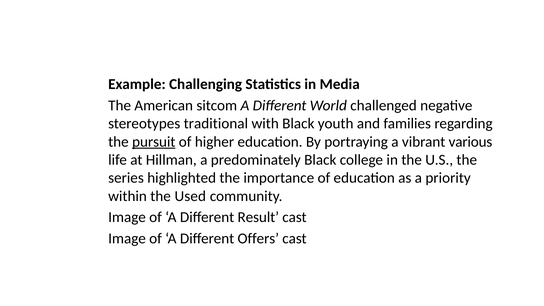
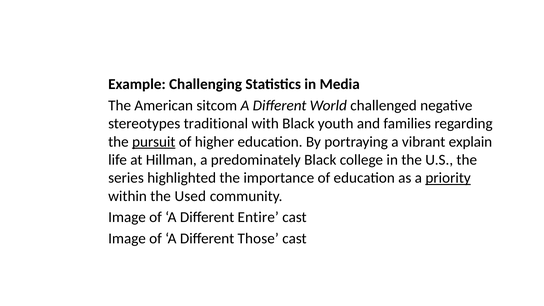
various: various -> explain
priority underline: none -> present
Result: Result -> Entire
Offers: Offers -> Those
